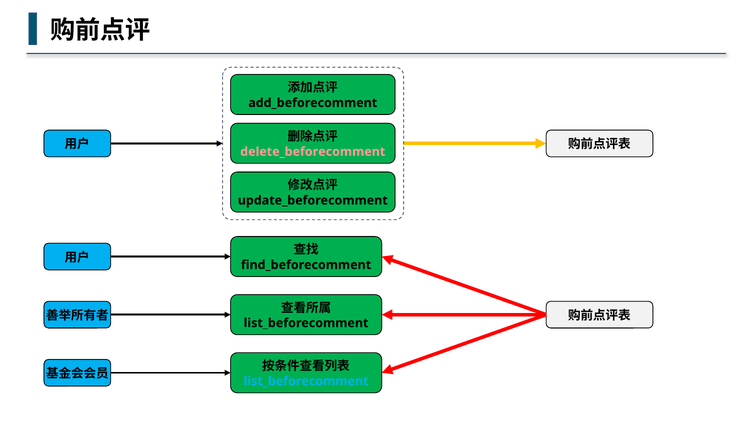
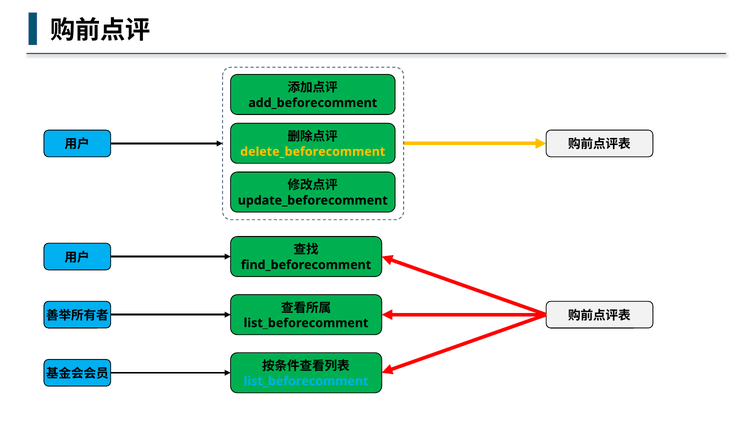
delete_beforecomment colour: pink -> yellow
